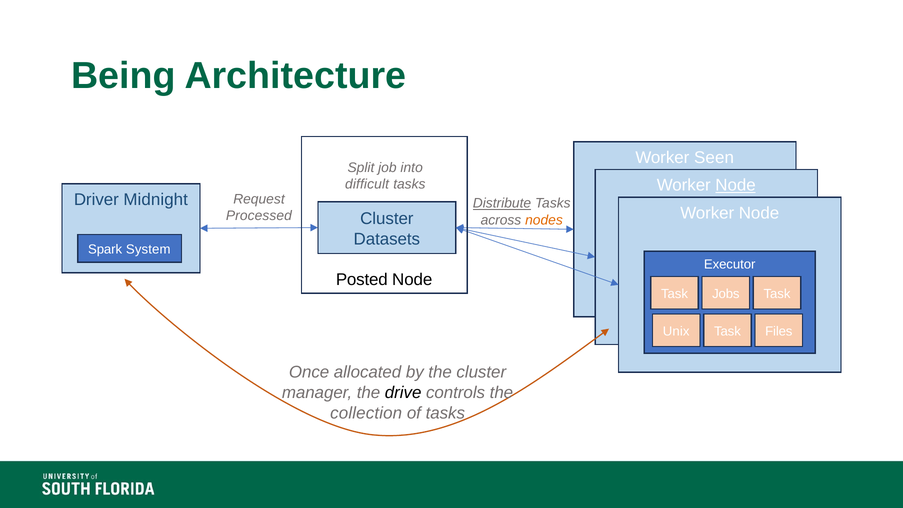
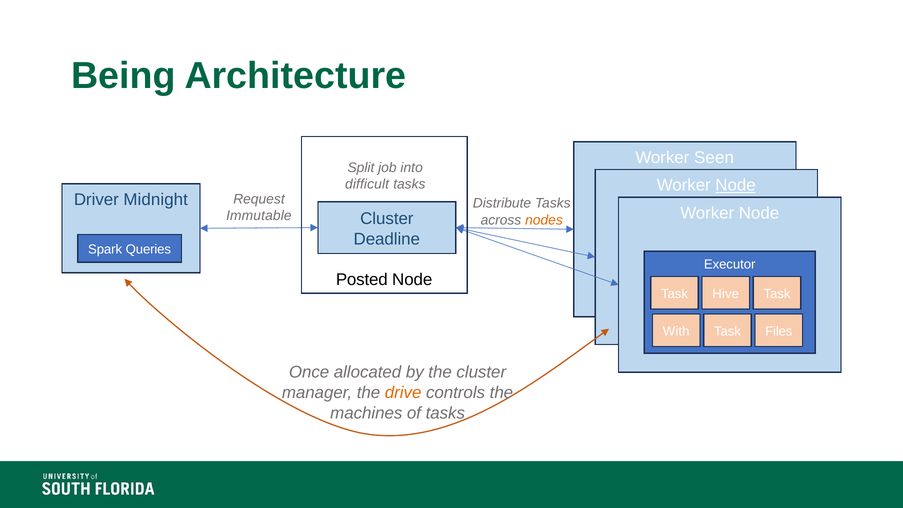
Distribute underline: present -> none
Processed: Processed -> Immutable
Datasets: Datasets -> Deadline
System: System -> Queries
Jobs: Jobs -> Hive
Unix: Unix -> With
drive colour: black -> orange
collection: collection -> machines
